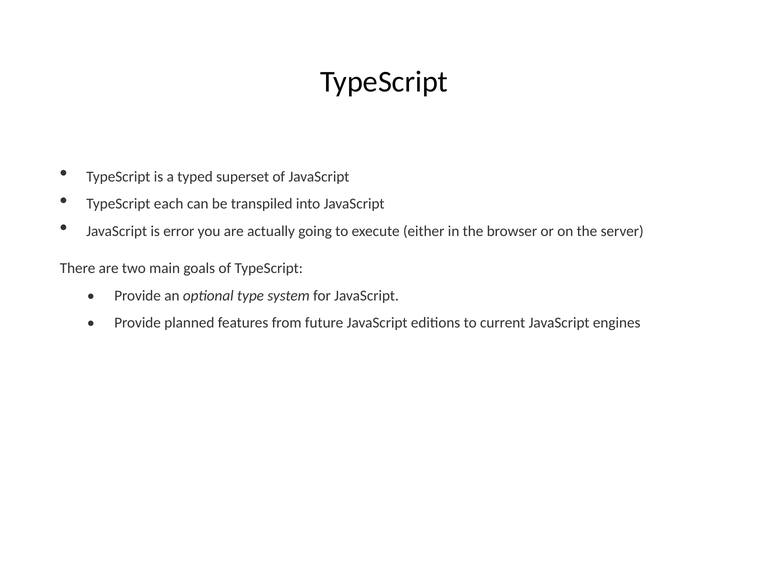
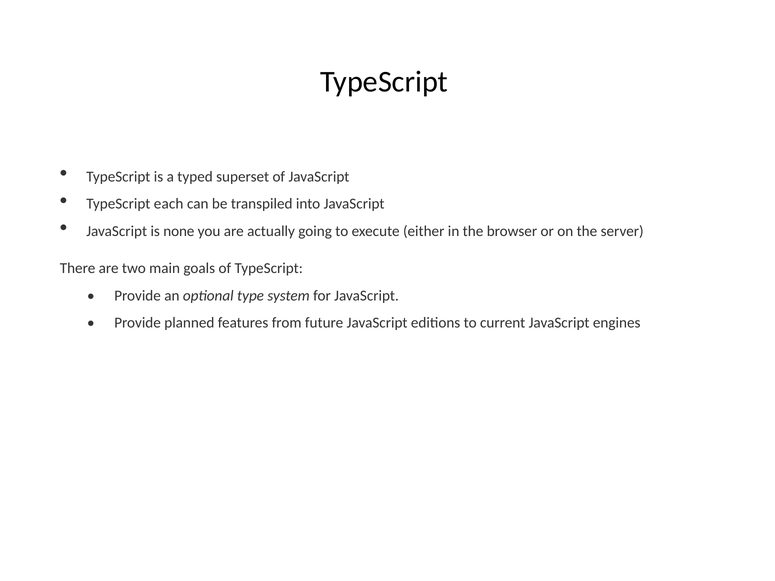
error: error -> none
